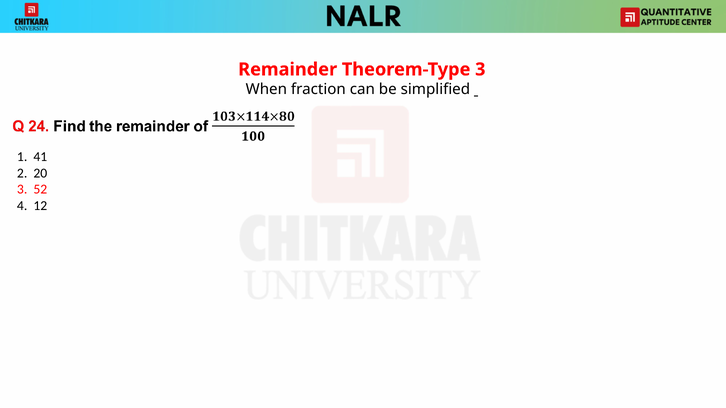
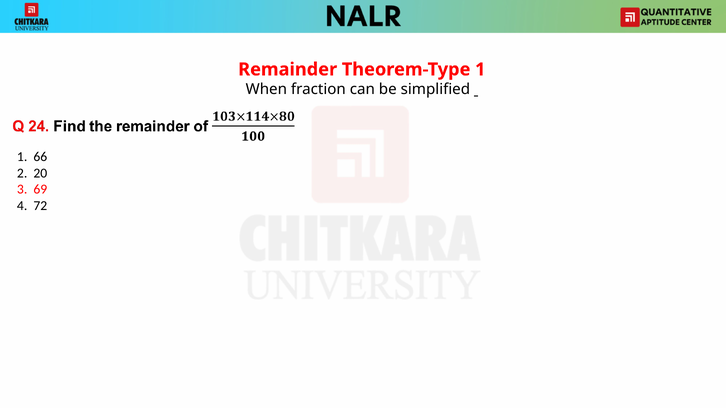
Theorem-Type 3: 3 -> 1
41: 41 -> 66
52: 52 -> 69
12: 12 -> 72
